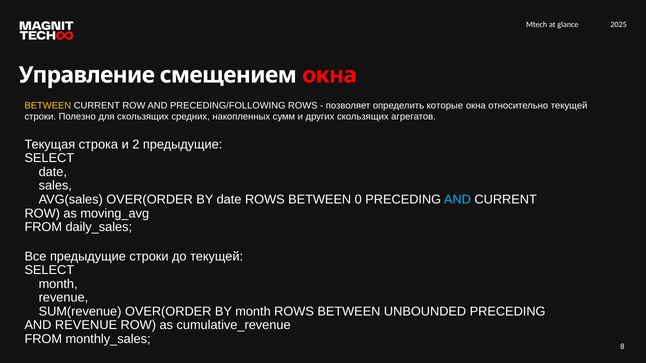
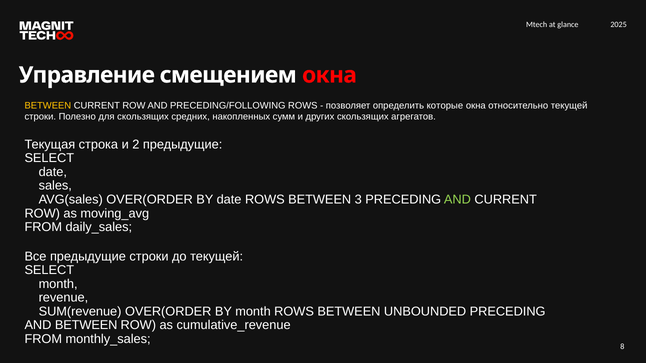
0: 0 -> 3
AND at (457, 200) colour: light blue -> light green
AND REVENUE: REVENUE -> BETWEEN
